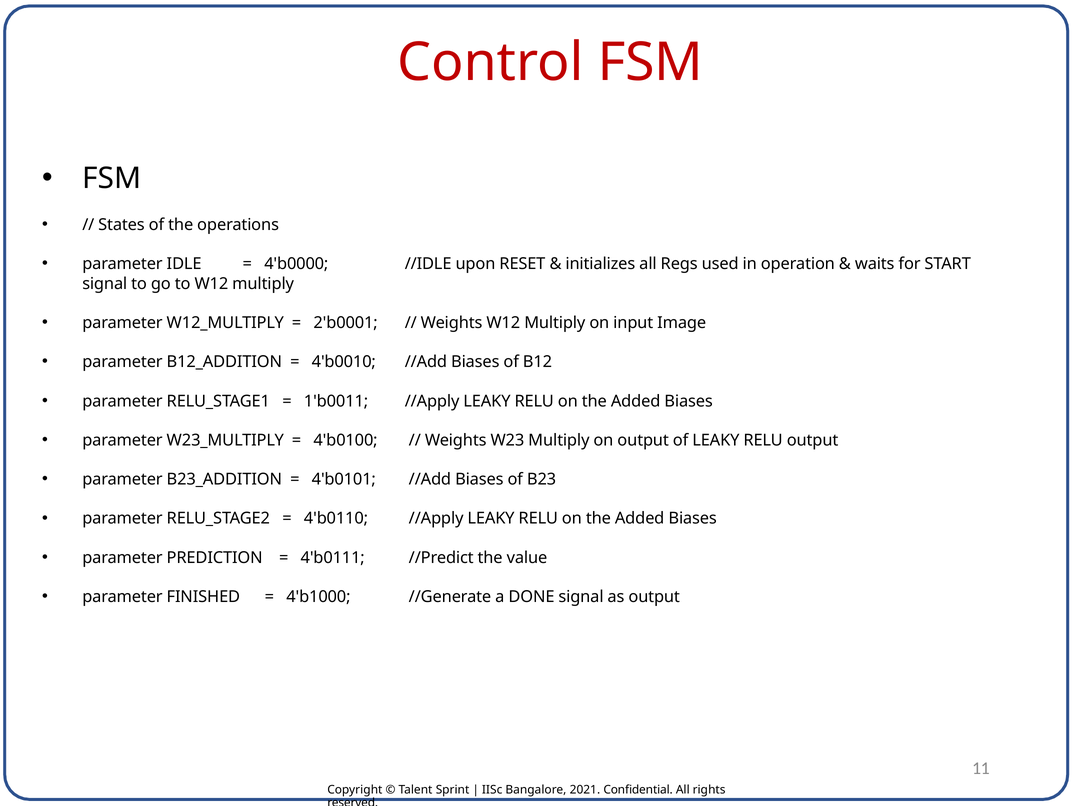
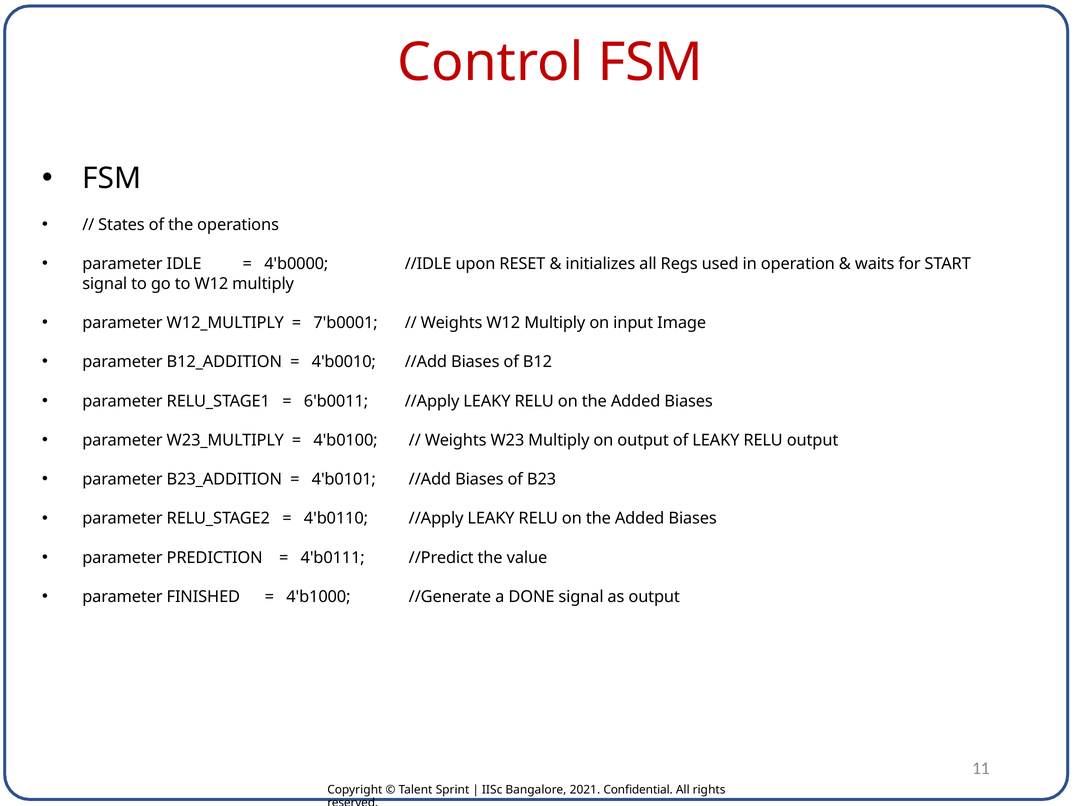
2'b0001: 2'b0001 -> 7'b0001
1'b0011: 1'b0011 -> 6'b0011
